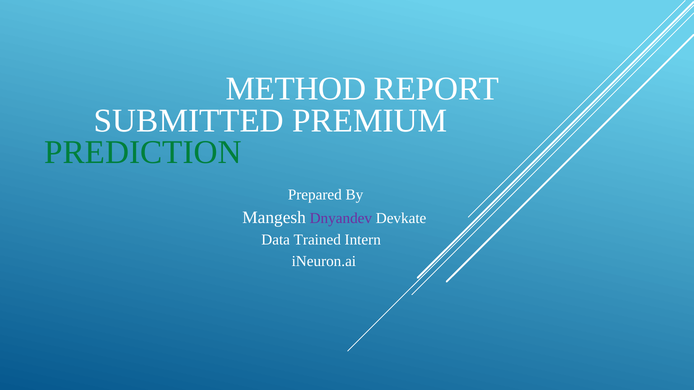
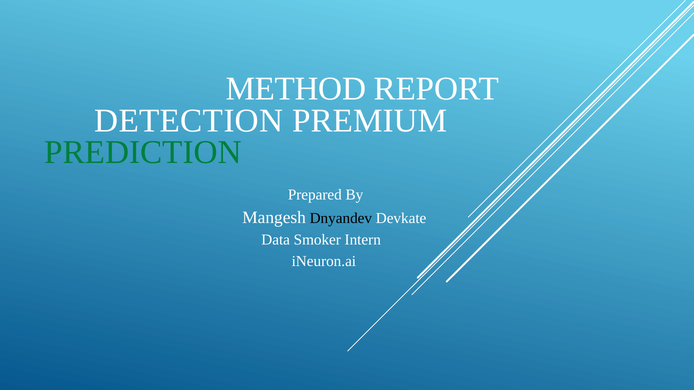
SUBMITTED: SUBMITTED -> DETECTION
Dnyandev colour: purple -> black
Trained: Trained -> Smoker
